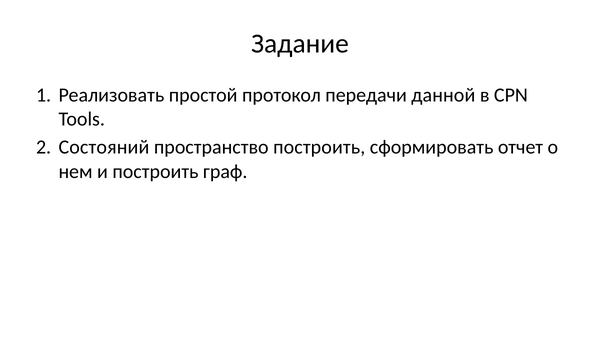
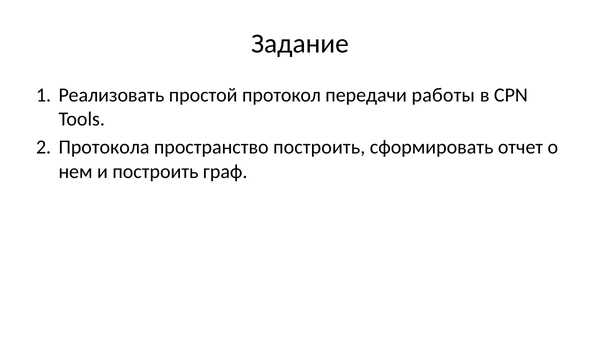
данной: данной -> работы
Состояний: Состояний -> Протокола
